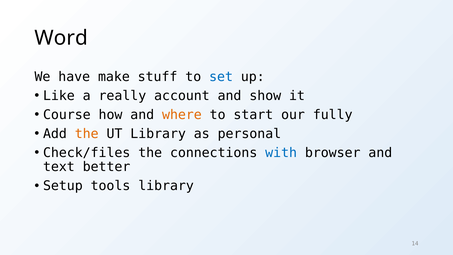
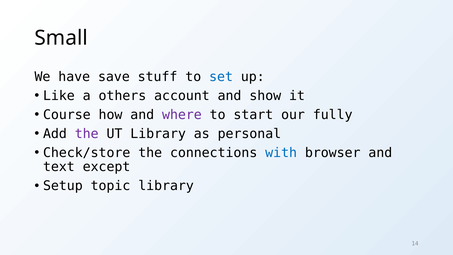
Word: Word -> Small
make: make -> save
really: really -> others
where colour: orange -> purple
the at (87, 134) colour: orange -> purple
Check/files: Check/files -> Check/store
better: better -> except
tools: tools -> topic
